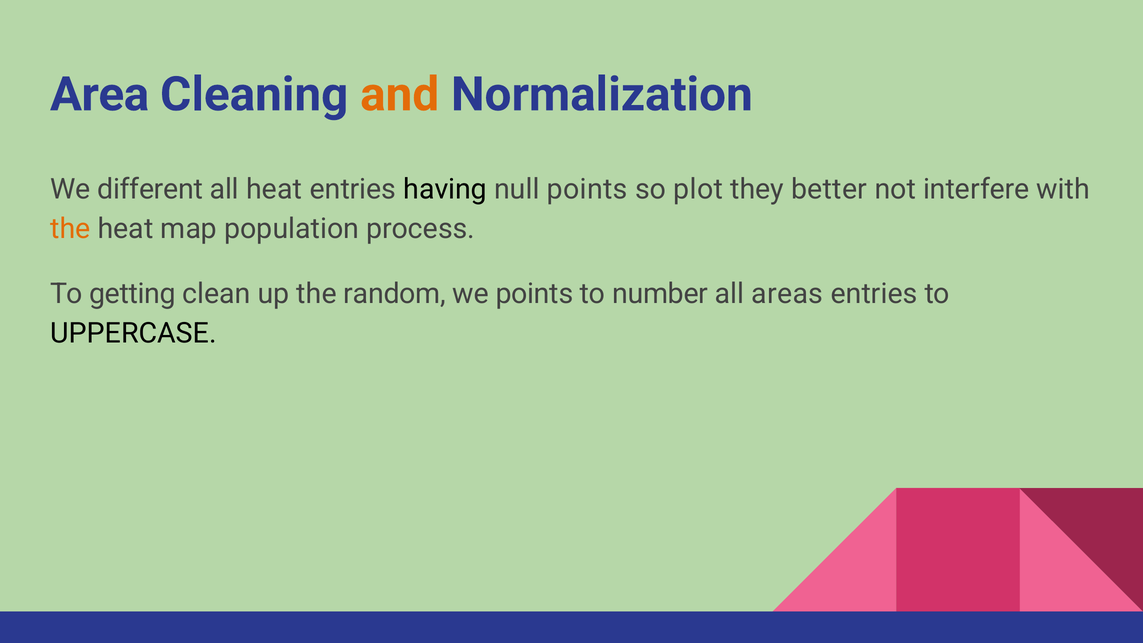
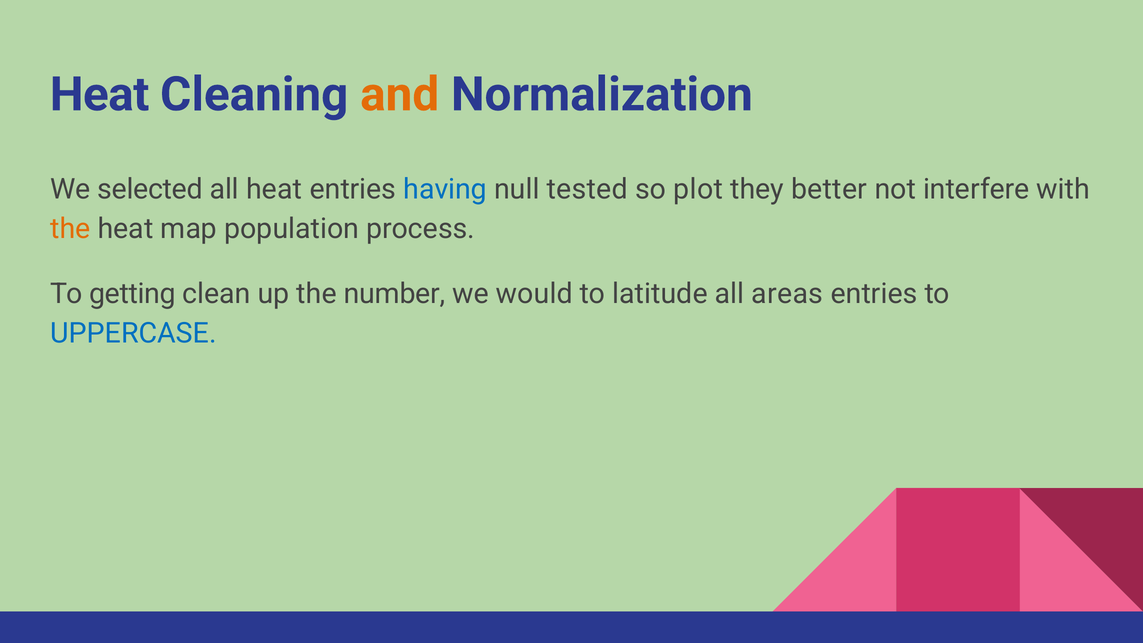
Area at (100, 95): Area -> Heat
different: different -> selected
having colour: black -> blue
null points: points -> tested
random: random -> number
we points: points -> would
number: number -> latitude
UPPERCASE colour: black -> blue
